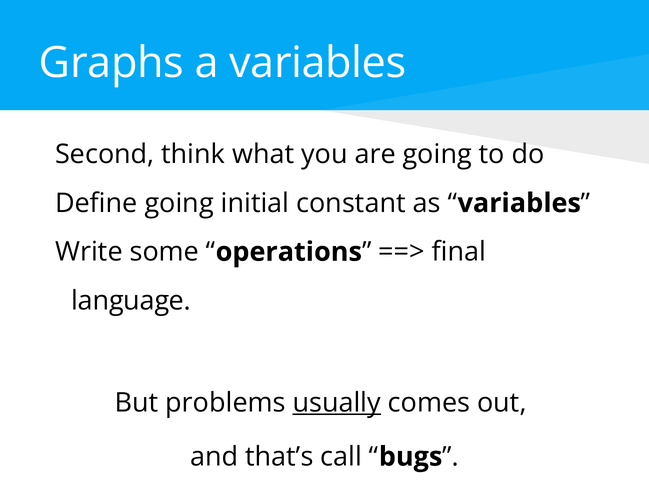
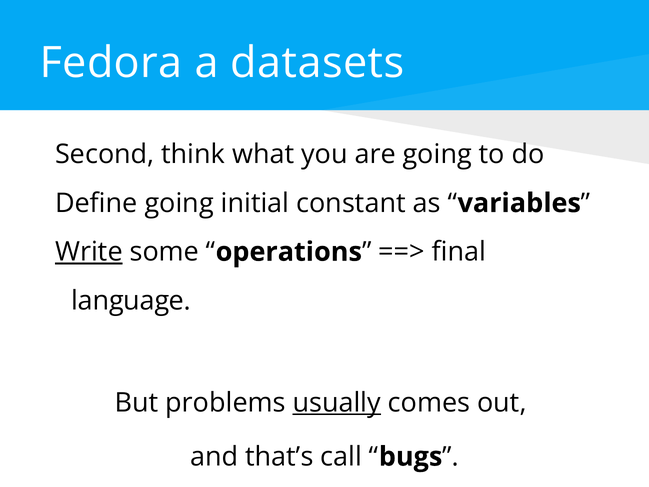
Graphs: Graphs -> Fedora
a variables: variables -> datasets
Write underline: none -> present
